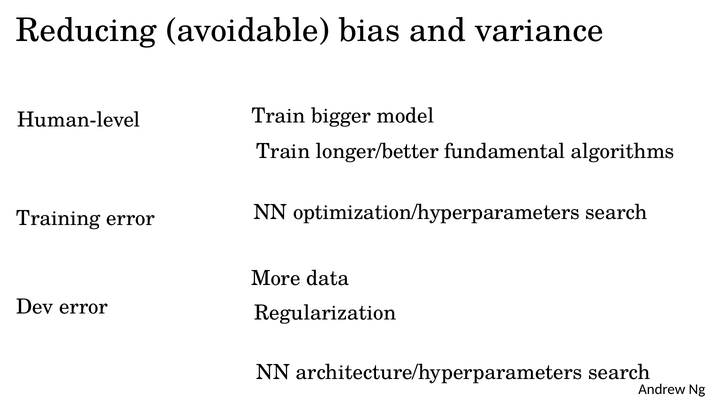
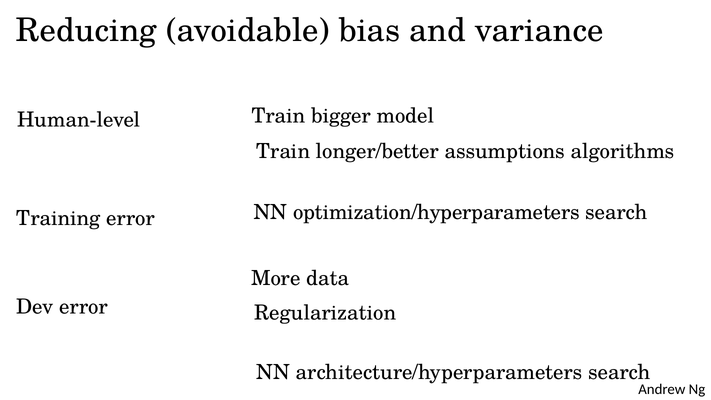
fundamental: fundamental -> assumptions
